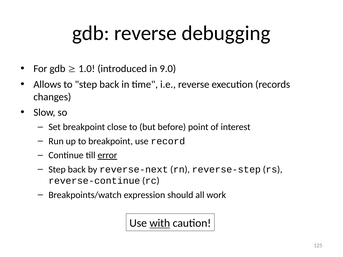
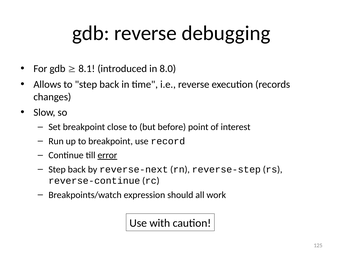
1.0: 1.0 -> 8.1
9.0: 9.0 -> 8.0
with underline: present -> none
